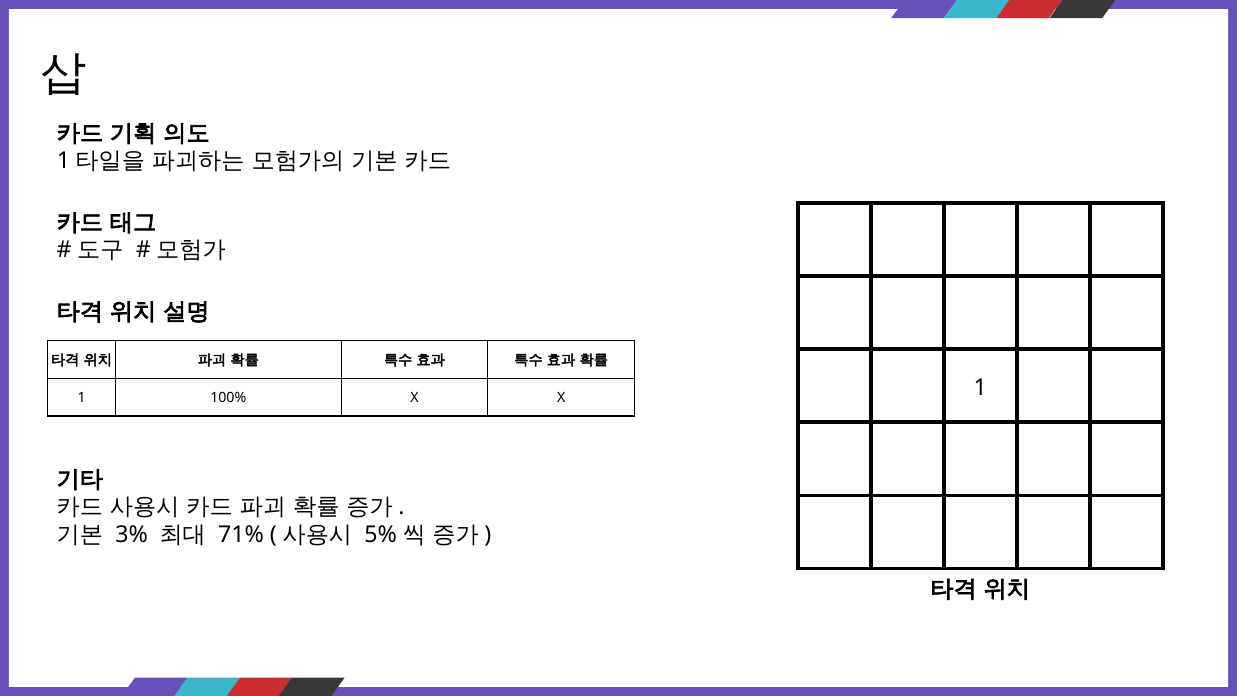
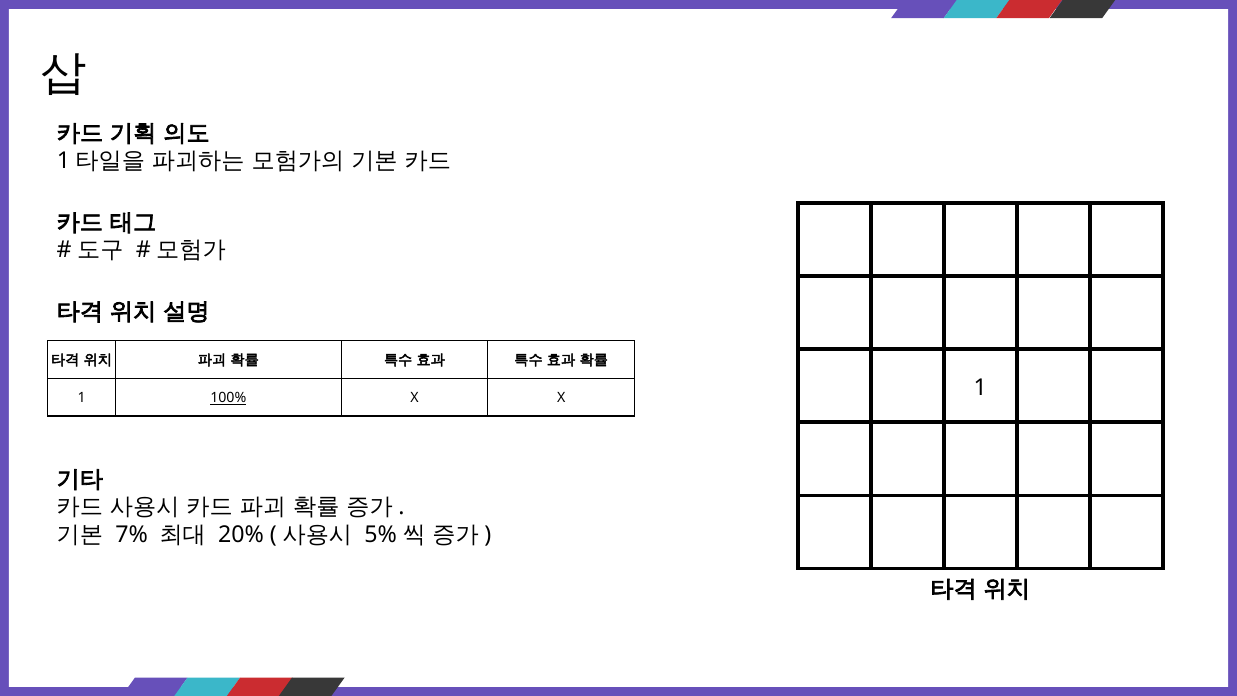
100% underline: none -> present
3%: 3% -> 7%
71%: 71% -> 20%
